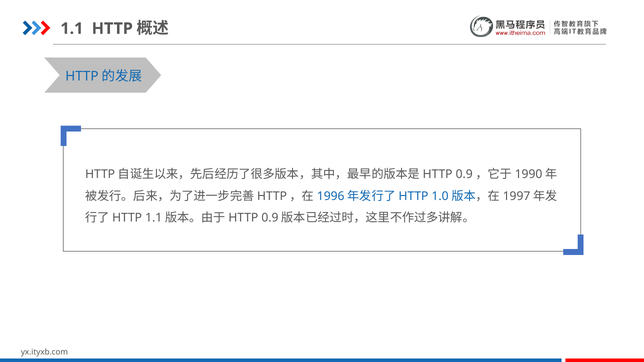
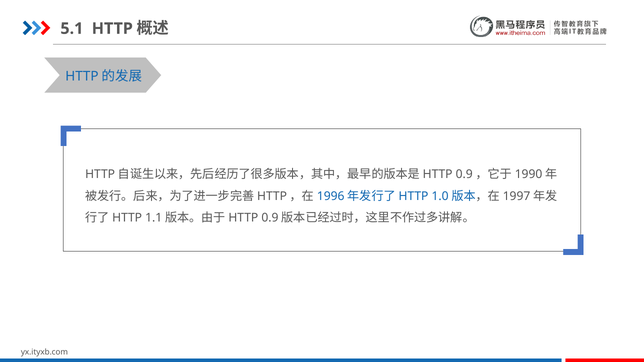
1.1: 1.1 -> 5.1
